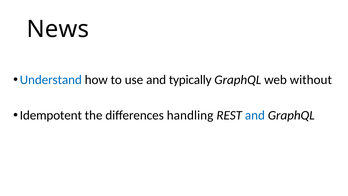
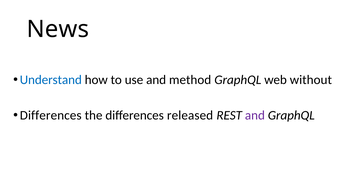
typically: typically -> method
Idempotent at (51, 115): Idempotent -> Differences
handling: handling -> released
and at (255, 115) colour: blue -> purple
